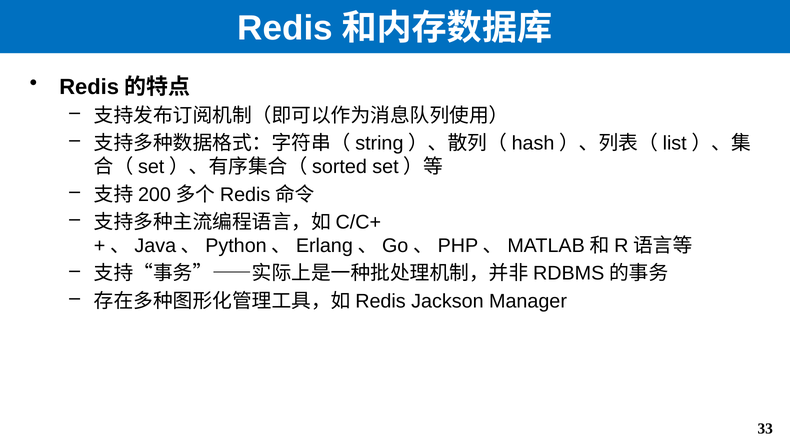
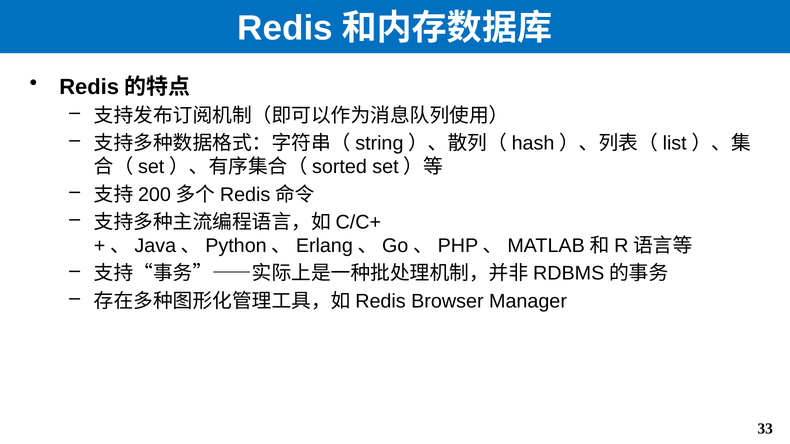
Jackson: Jackson -> Browser
